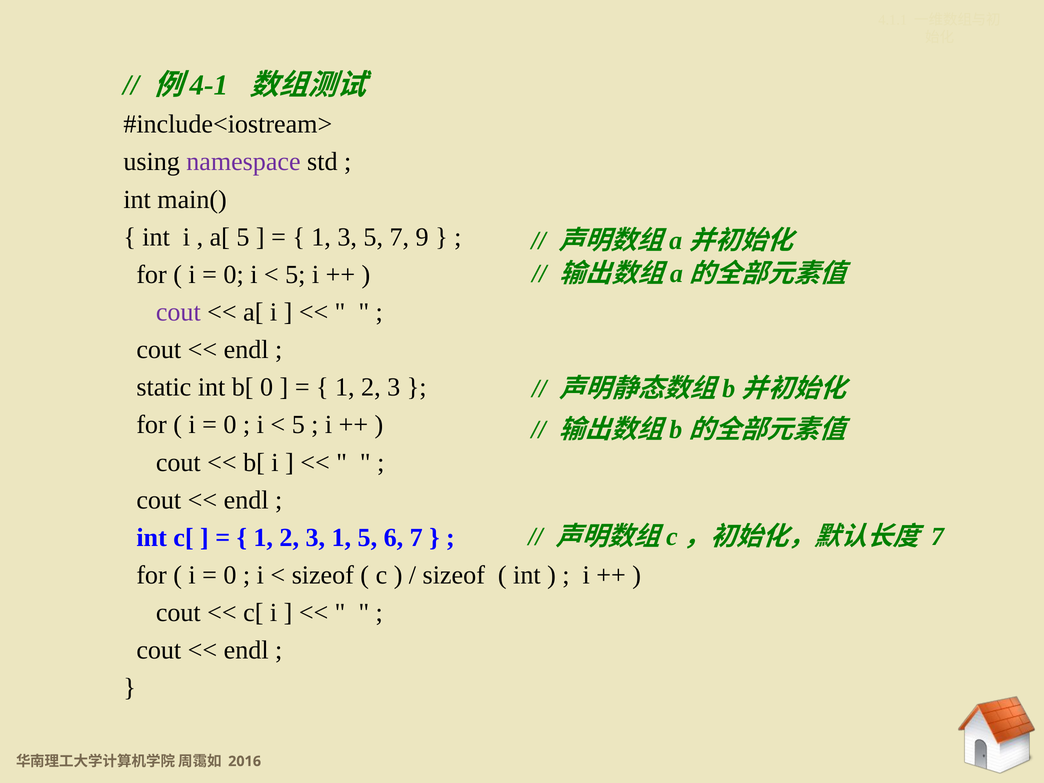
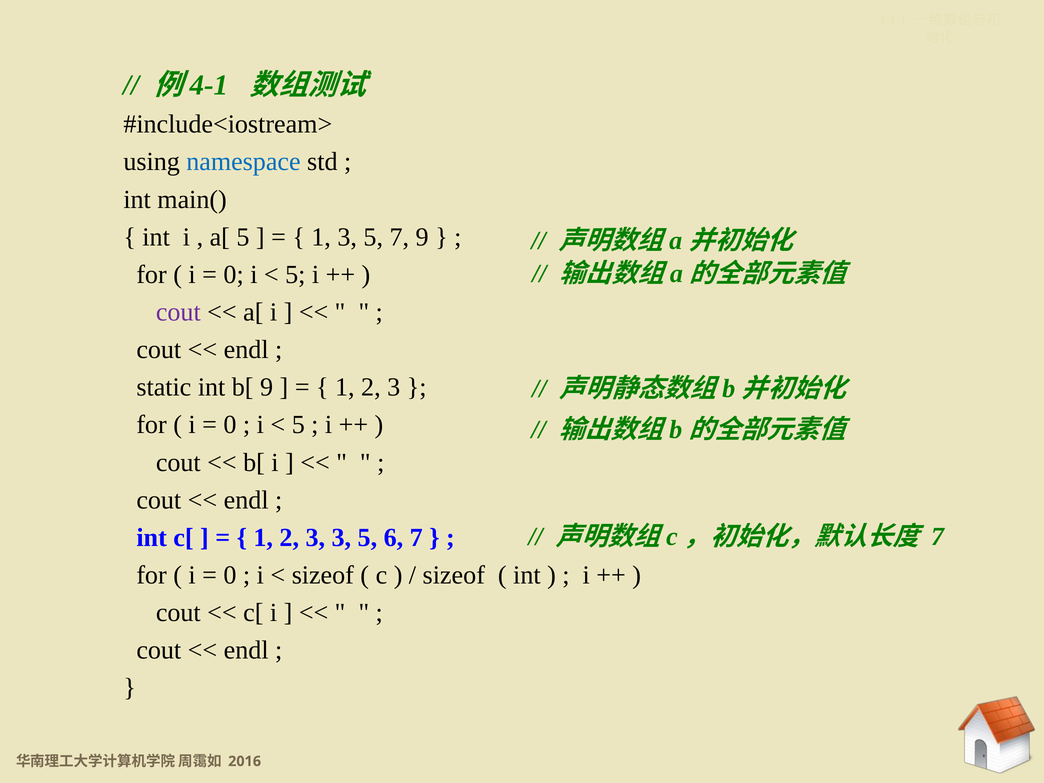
namespace colour: purple -> blue
b[ 0: 0 -> 9
3 1: 1 -> 3
